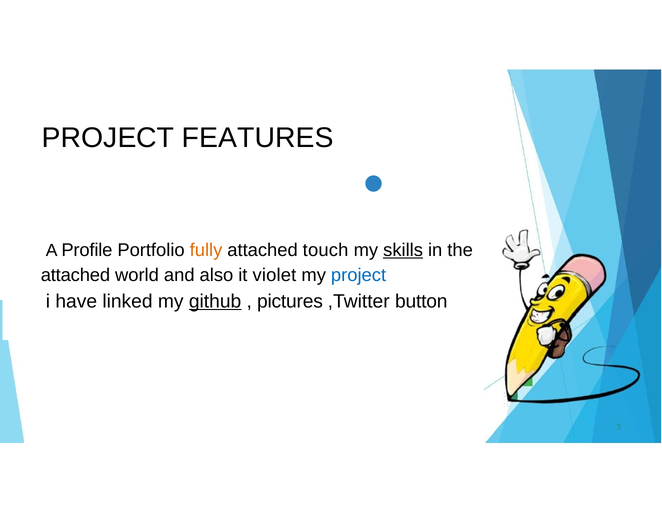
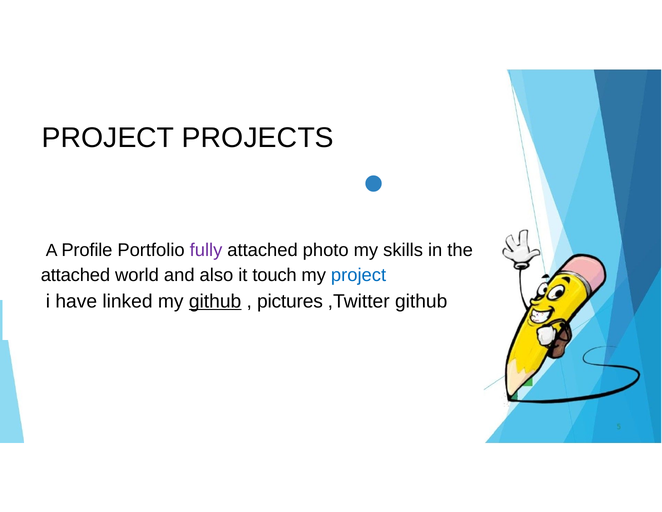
FEATURES: FEATURES -> PROJECTS
fully colour: orange -> purple
touch: touch -> photo
skills underline: present -> none
violet: violet -> touch
,Twitter button: button -> github
